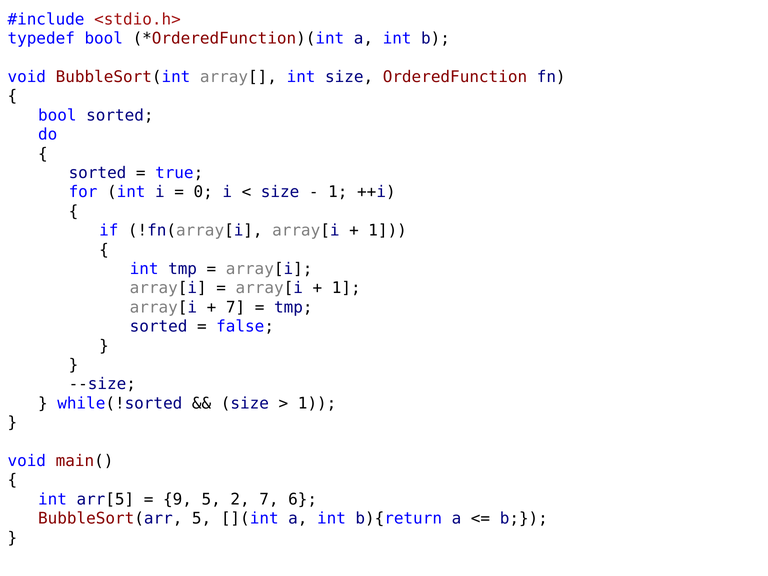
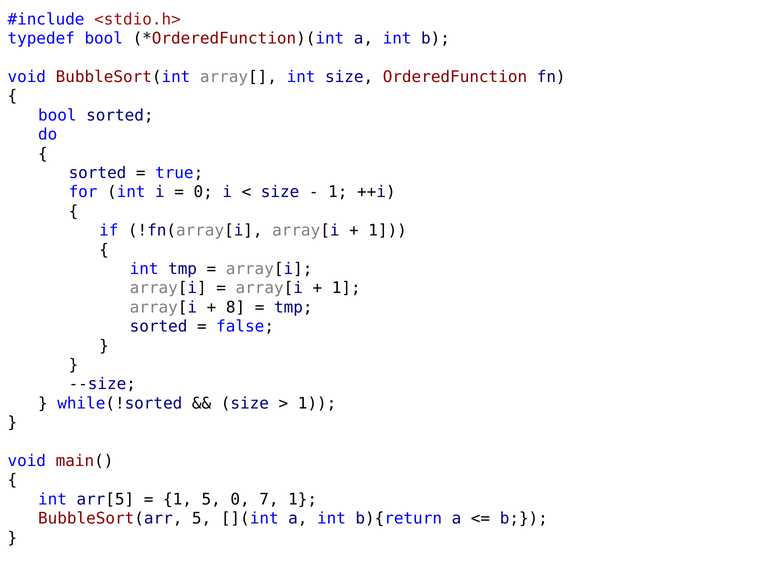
7 at (236, 307): 7 -> 8
9 at (177, 499): 9 -> 1
5 2: 2 -> 0
7 6: 6 -> 1
